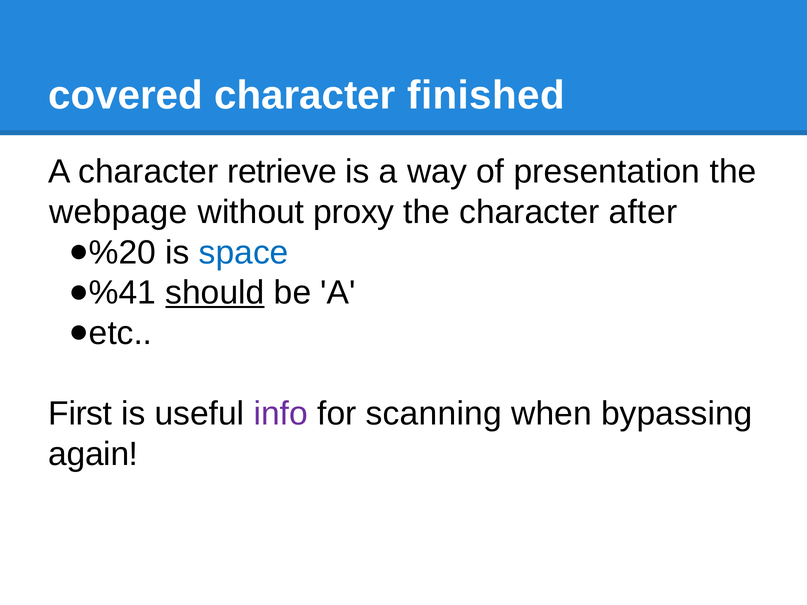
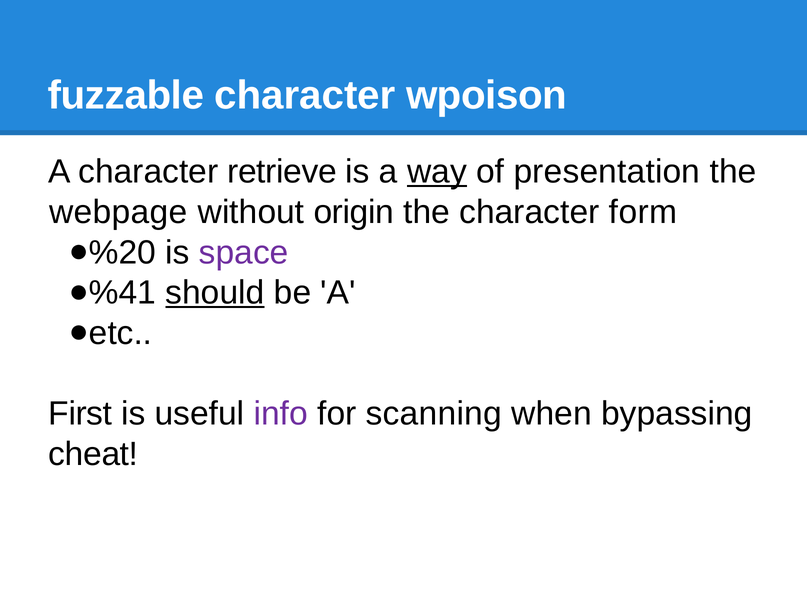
covered: covered -> fuzzable
finished: finished -> wpoison
way underline: none -> present
proxy: proxy -> origin
after: after -> form
space colour: blue -> purple
again: again -> cheat
